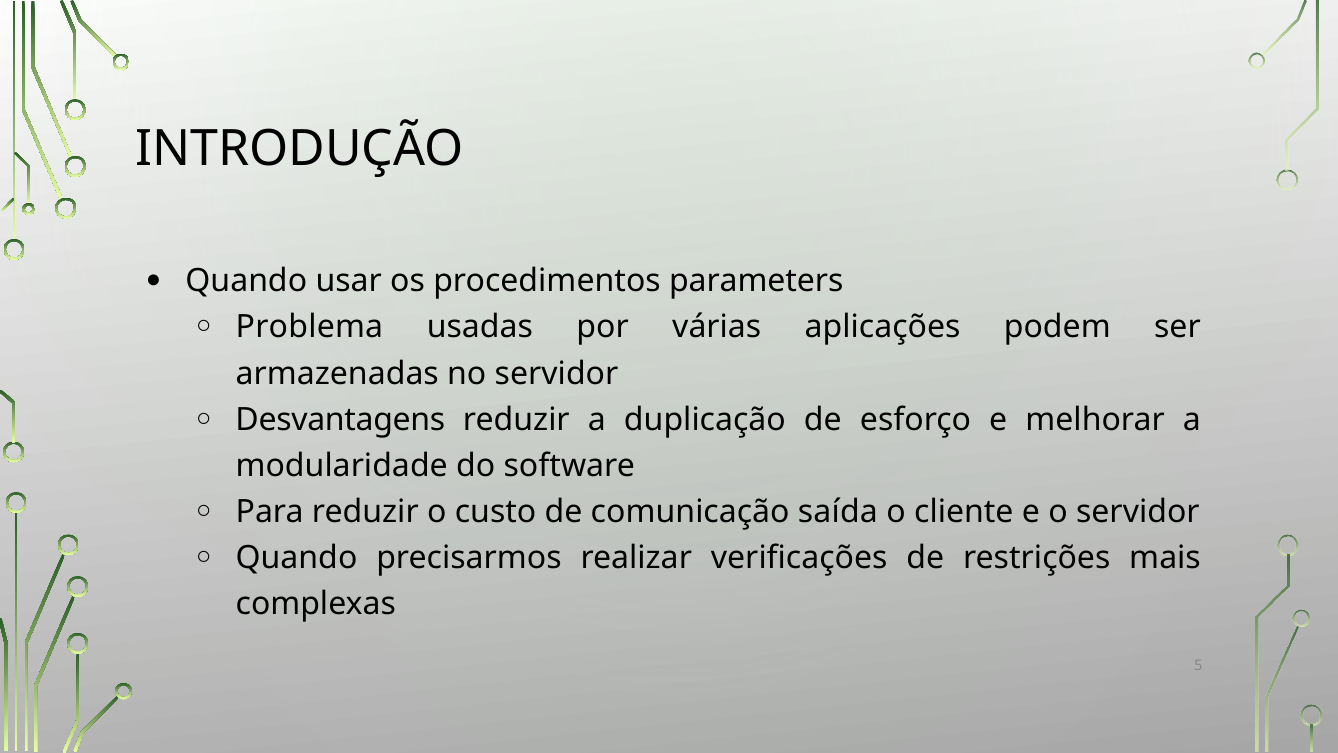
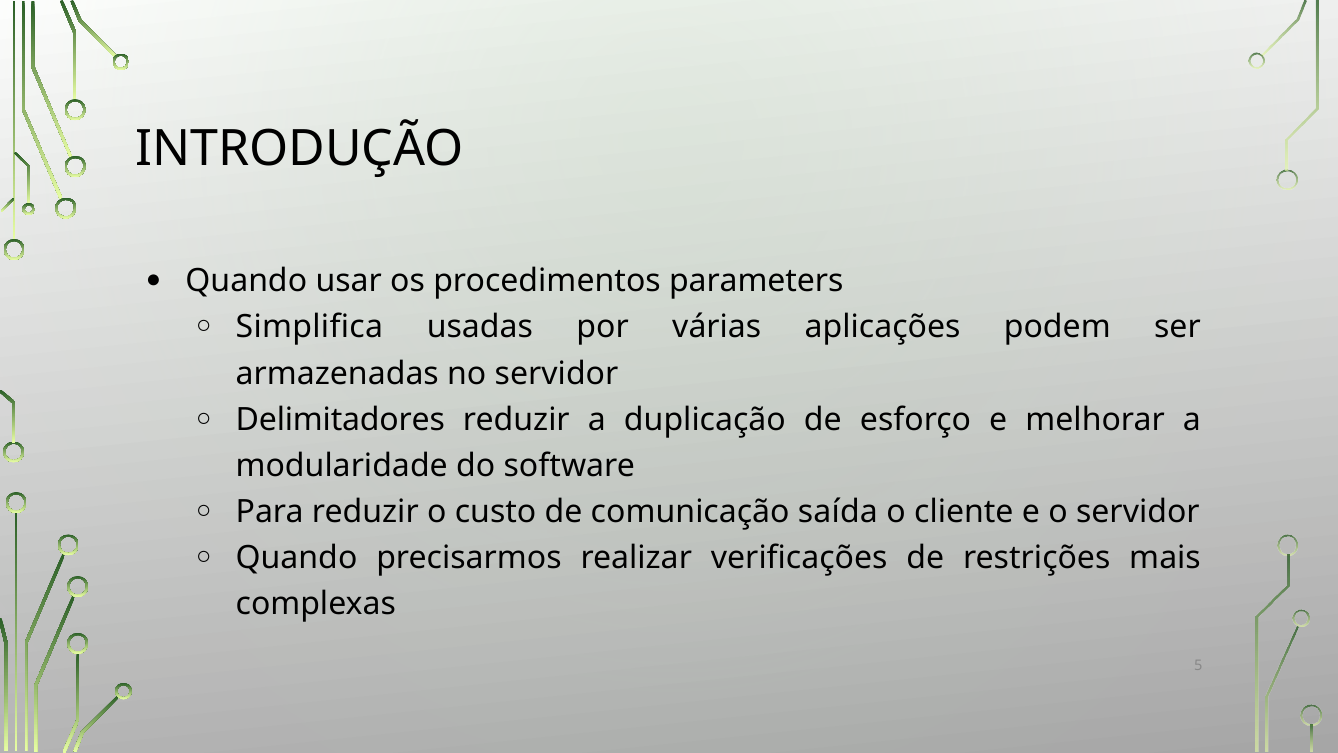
Problema: Problema -> Simplifica
Desvantagens: Desvantagens -> Delimitadores
